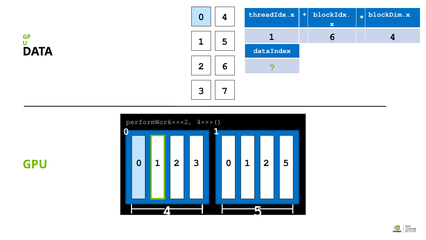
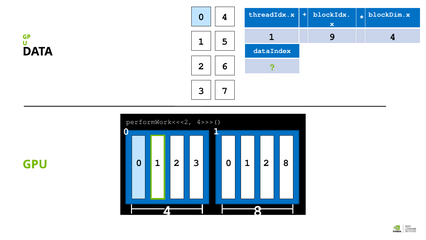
1 6: 6 -> 9
2 5: 5 -> 8
5 at (258, 211): 5 -> 8
